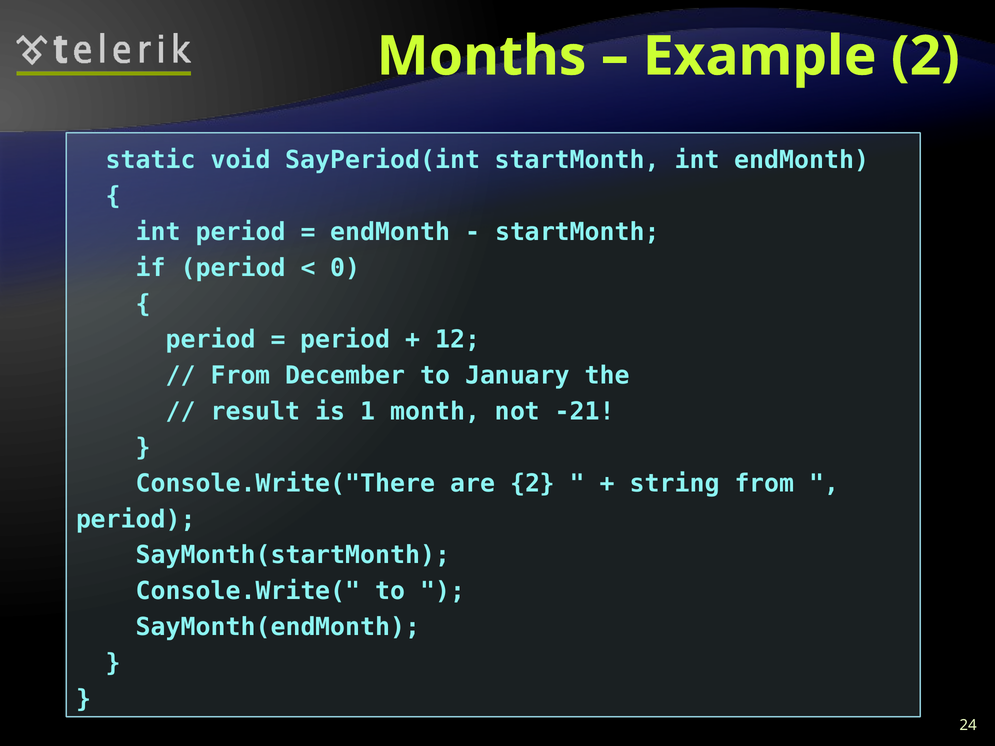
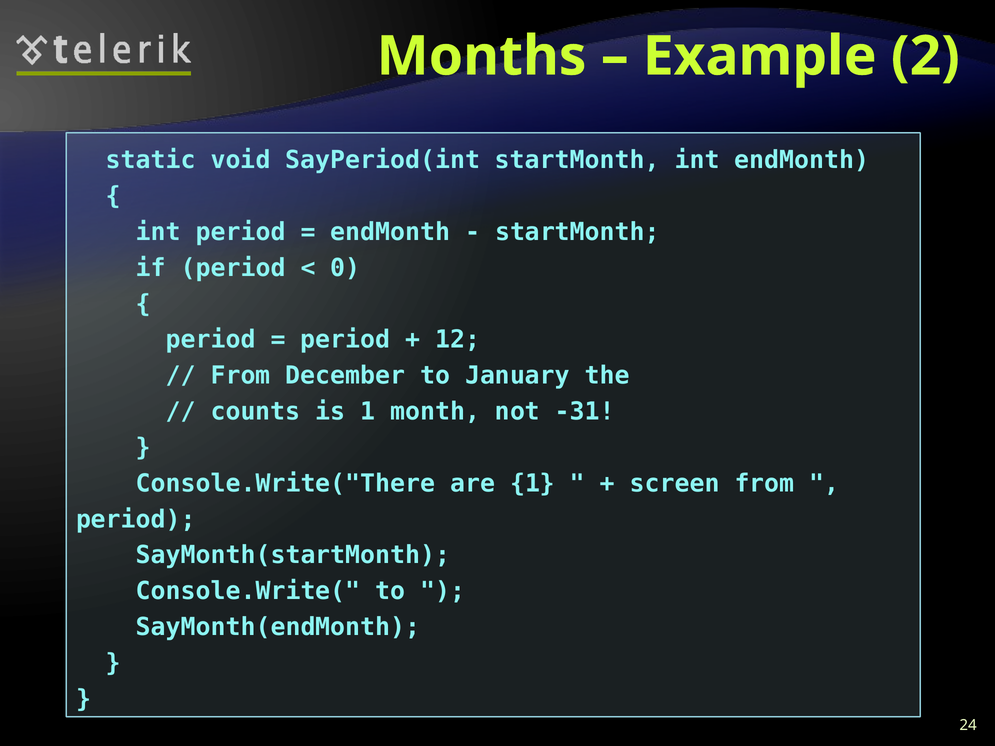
result: result -> counts
-21: -21 -> -31
are 2: 2 -> 1
string: string -> screen
